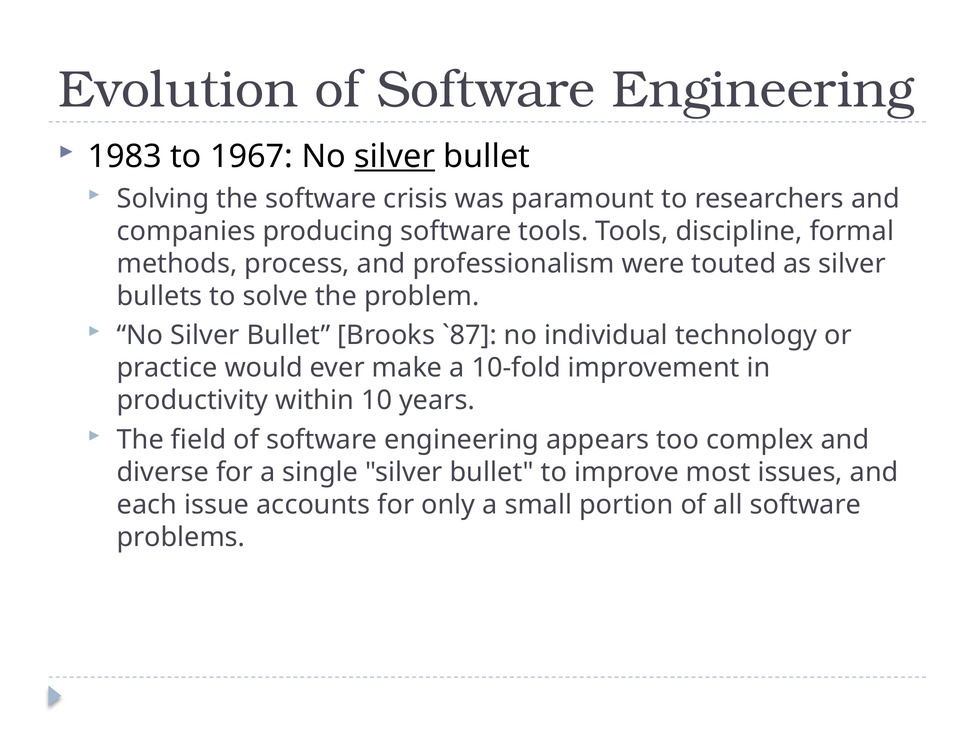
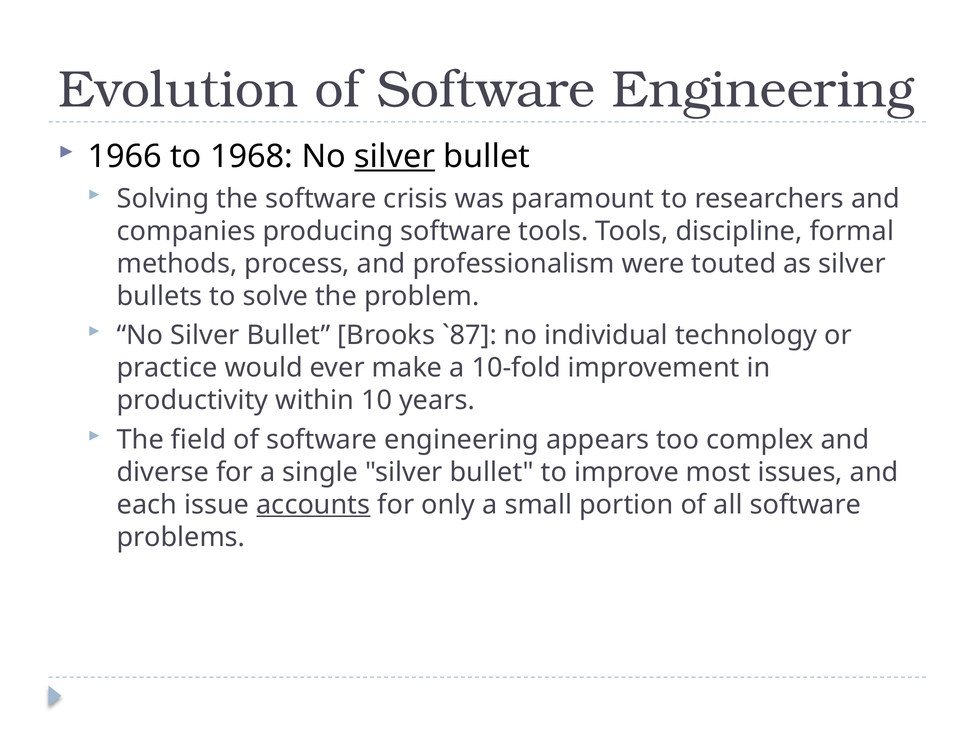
1983: 1983 -> 1966
1967: 1967 -> 1968
accounts underline: none -> present
